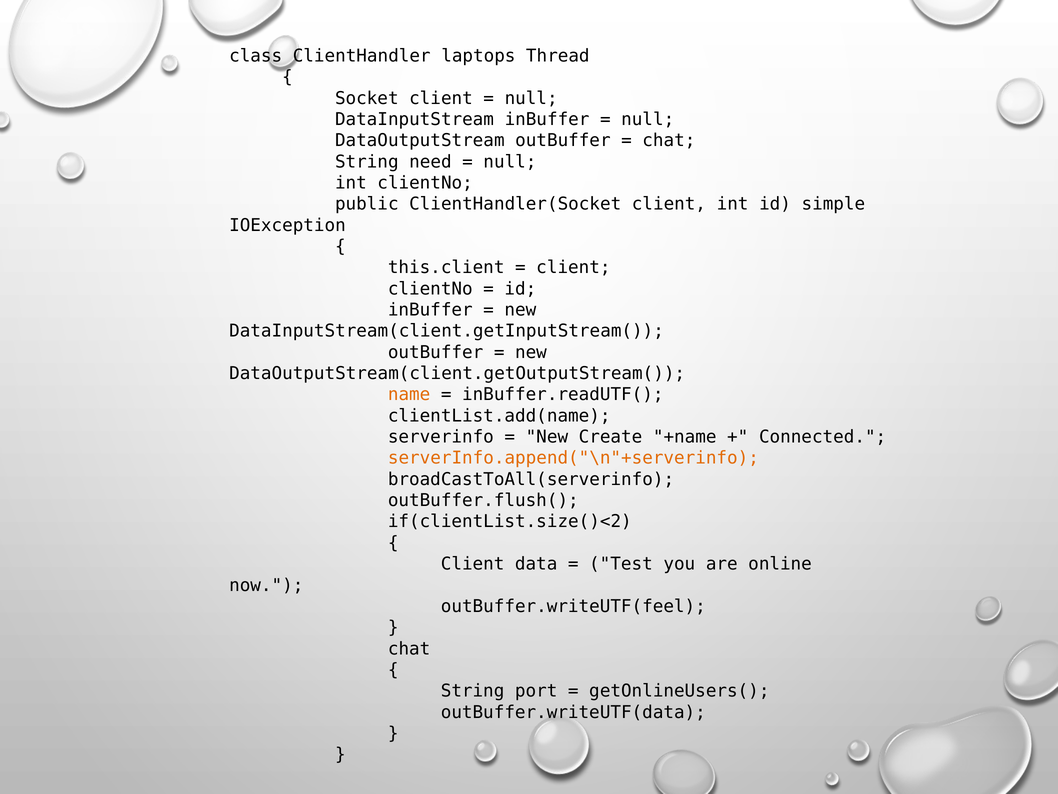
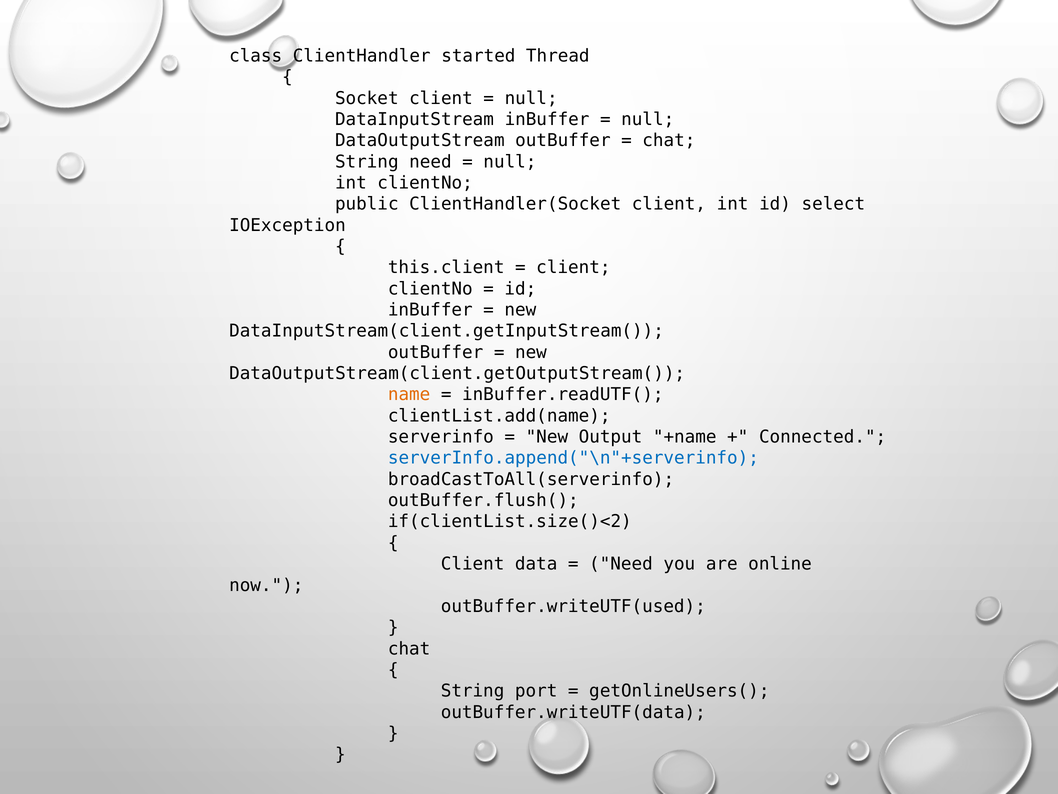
laptops: laptops -> started
simple: simple -> select
Create: Create -> Output
serverInfo.append("\n"+serverinfo colour: orange -> blue
Test at (621, 564): Test -> Need
outBuffer.writeUTF(feel: outBuffer.writeUTF(feel -> outBuffer.writeUTF(used
